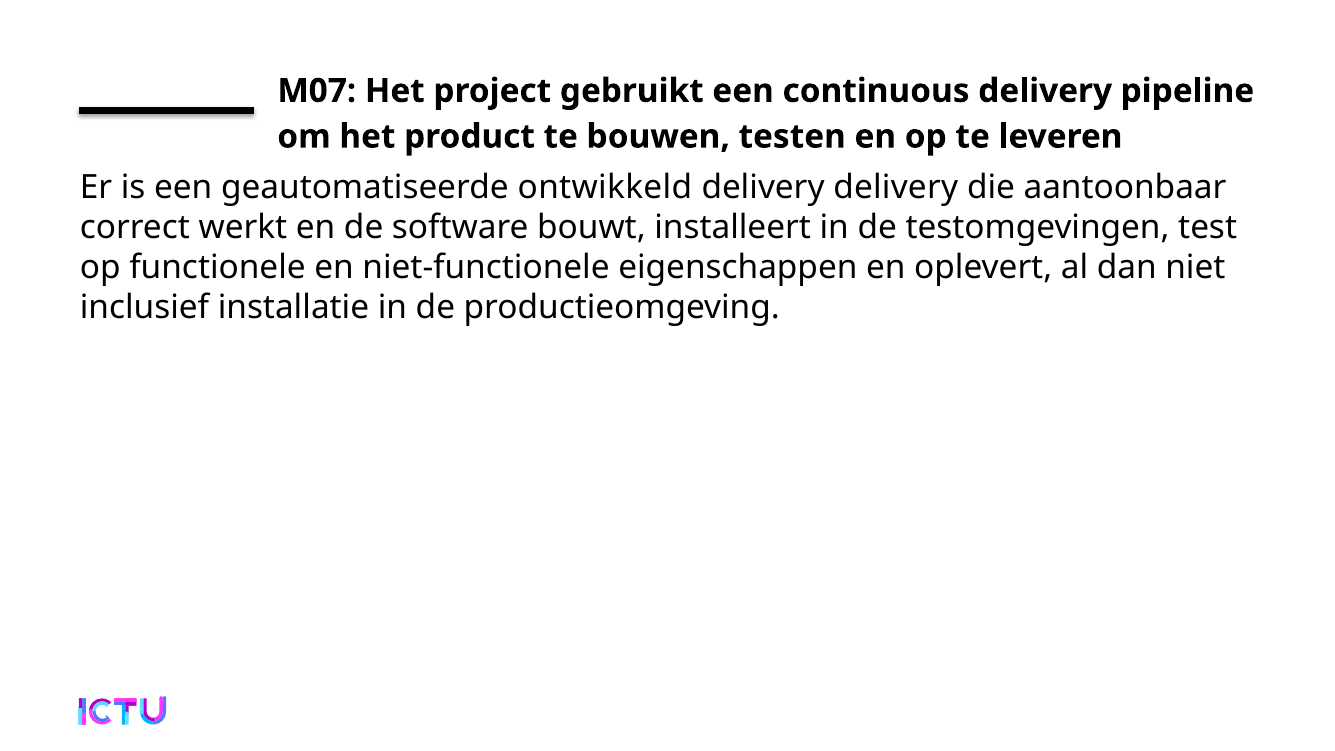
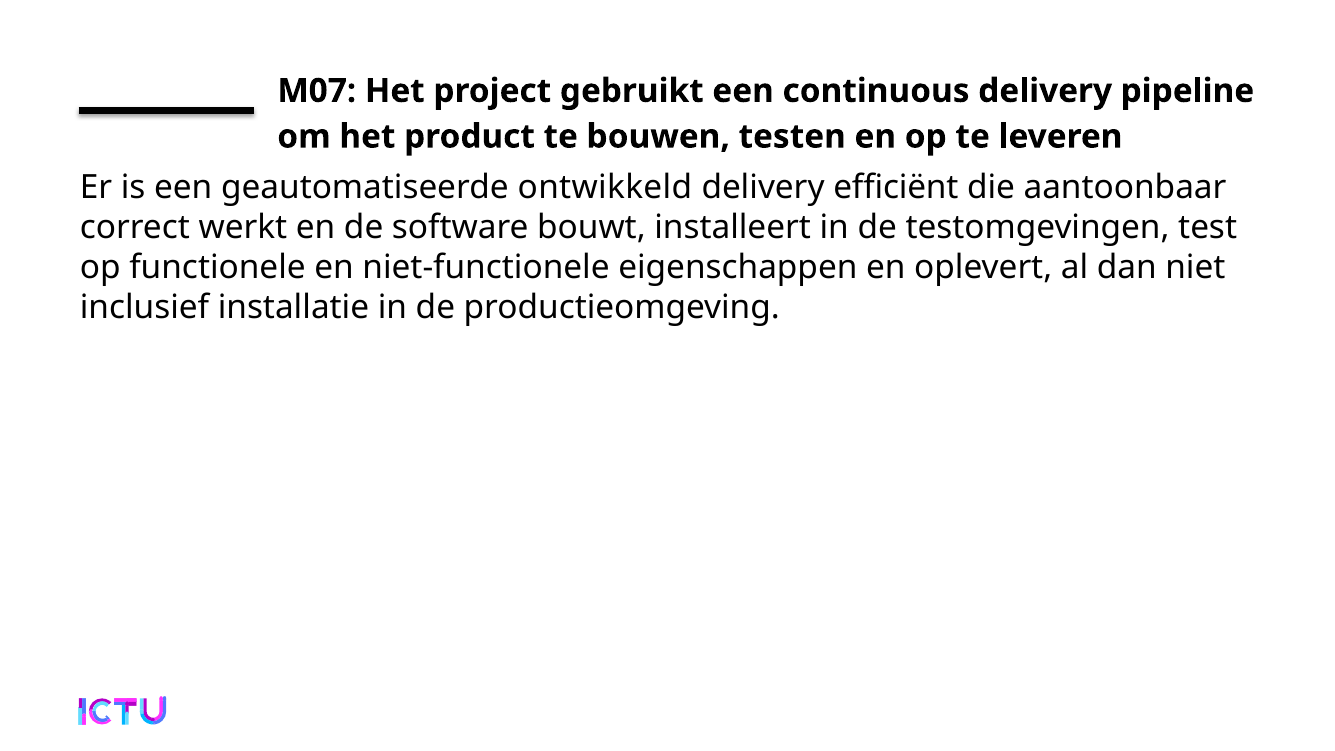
delivery delivery: delivery -> efficiënt
